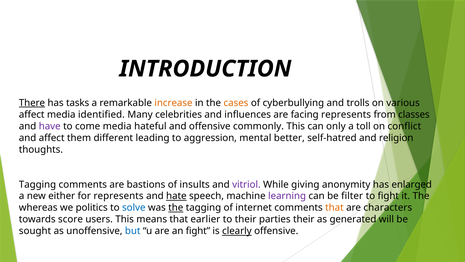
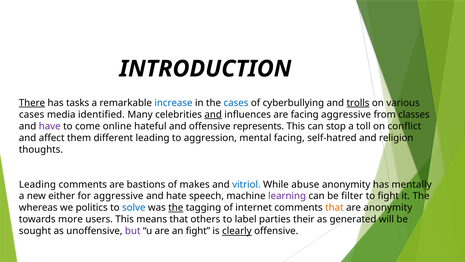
increase colour: orange -> blue
cases at (236, 103) colour: orange -> blue
trolls underline: none -> present
affect at (32, 114): affect -> cases
and at (213, 114) underline: none -> present
facing represents: represents -> aggressive
come media: media -> online
commonly: commonly -> represents
only: only -> stop
mental better: better -> facing
Tagging at (37, 184): Tagging -> Leading
insults: insults -> makes
vitriol colour: purple -> blue
giving: giving -> abuse
enlarged: enlarged -> mentally
for represents: represents -> aggressive
hate underline: present -> none
are characters: characters -> anonymity
score: score -> more
earlier: earlier -> others
to their: their -> label
but colour: blue -> purple
